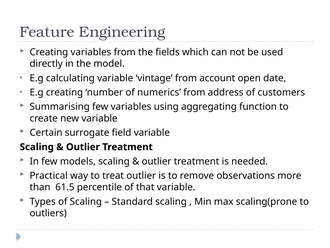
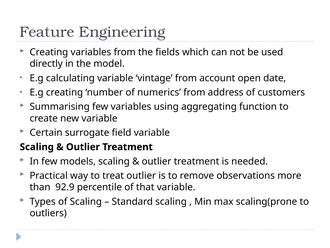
61.5: 61.5 -> 92.9
